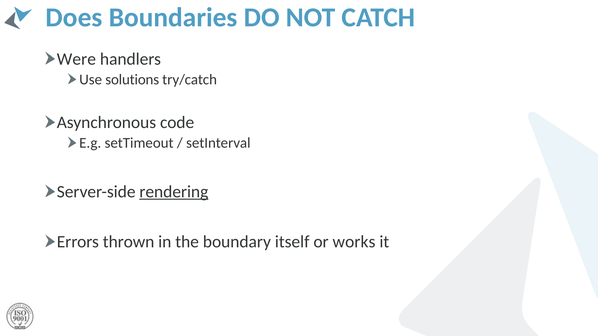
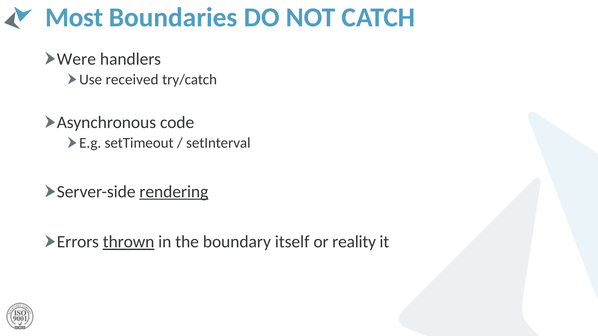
Does: Does -> Most
solutions: solutions -> received
thrown underline: none -> present
works: works -> reality
